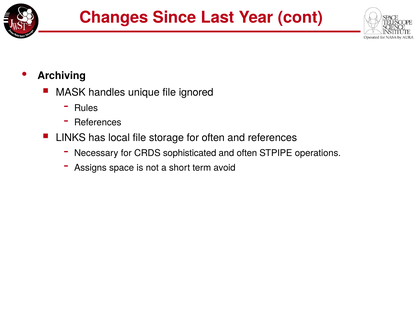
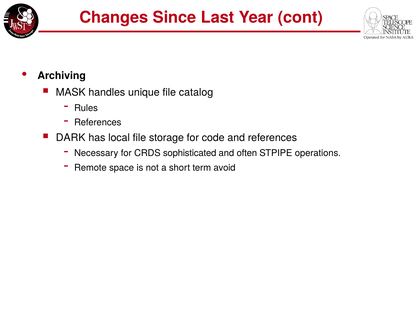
ignored: ignored -> catalog
LINKS: LINKS -> DARK
for often: often -> code
Assigns: Assigns -> Remote
